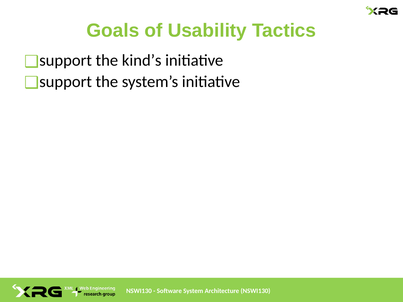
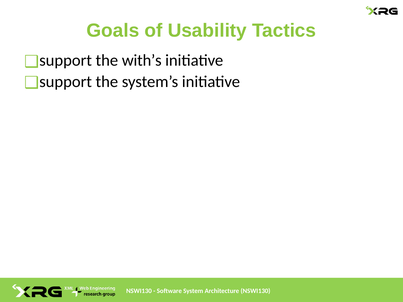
kind’s: kind’s -> with’s
